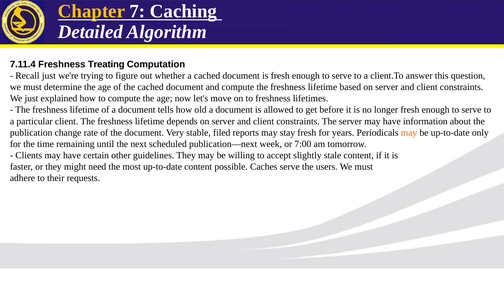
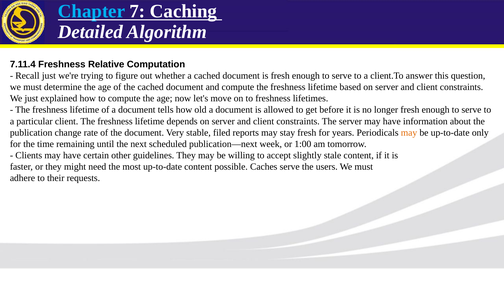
Chapter colour: yellow -> light blue
Treating: Treating -> Relative
7:00: 7:00 -> 1:00
